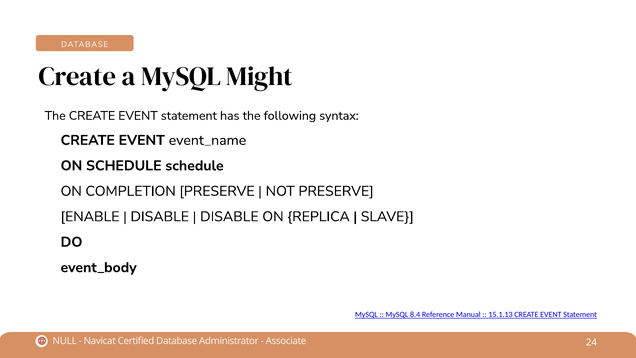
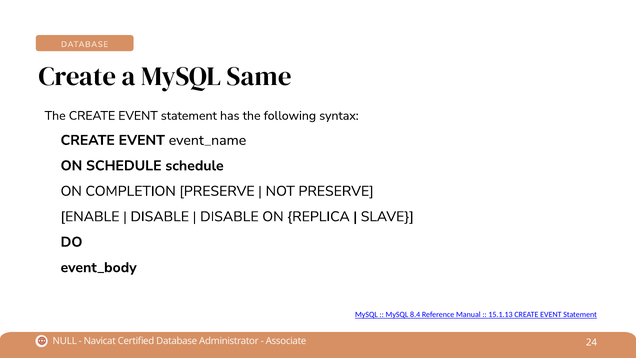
Might: Might -> Same
